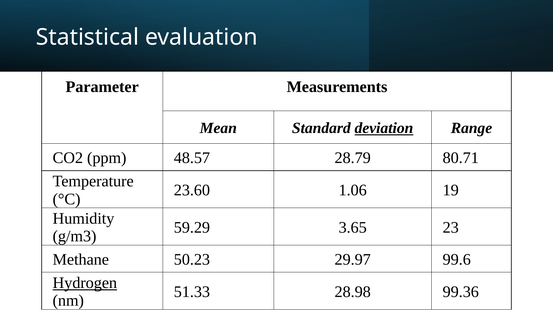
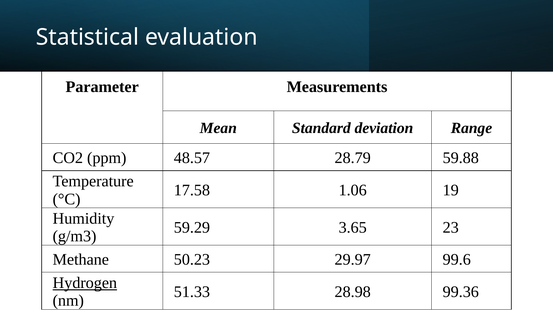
deviation underline: present -> none
80.71: 80.71 -> 59.88
23.60: 23.60 -> 17.58
